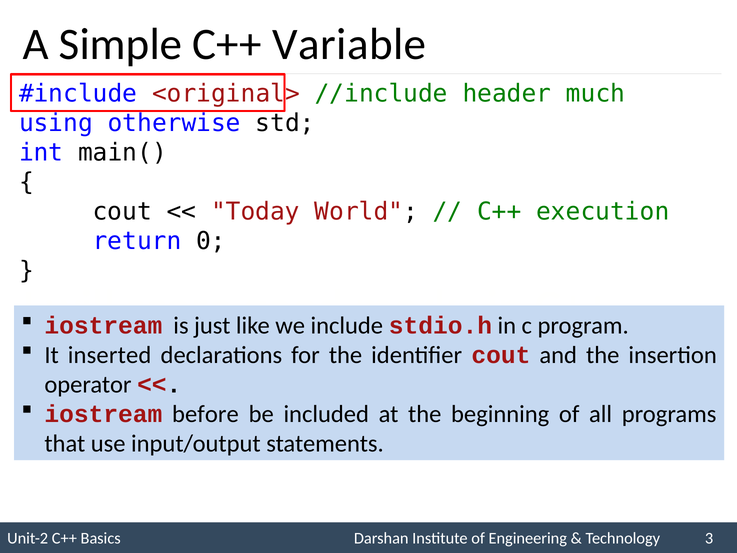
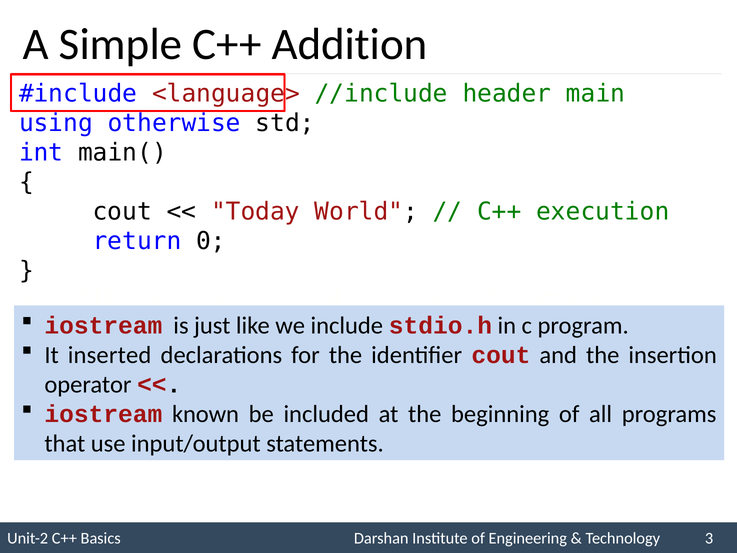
Variable: Variable -> Addition
<original>: <original> -> <language>
header much: much -> main
before: before -> known
